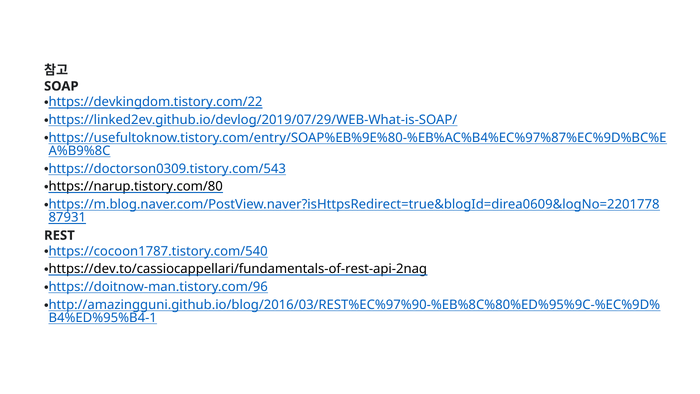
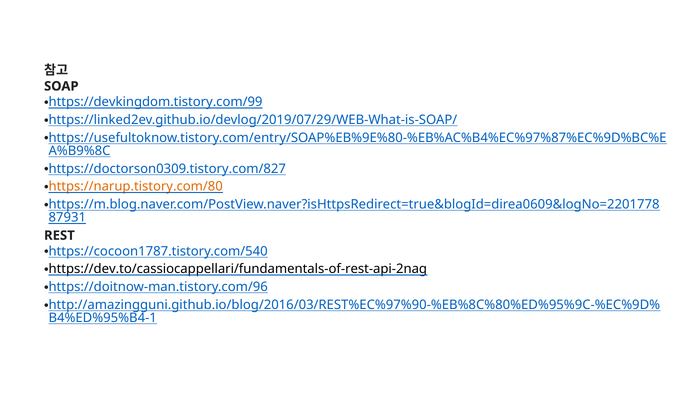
https://devkingdom.tistory.com/22: https://devkingdom.tistory.com/22 -> https://devkingdom.tistory.com/99
https://doctorson0309.tistory.com/543: https://doctorson0309.tistory.com/543 -> https://doctorson0309.tistory.com/827
https://narup.tistory.com/80 colour: black -> orange
